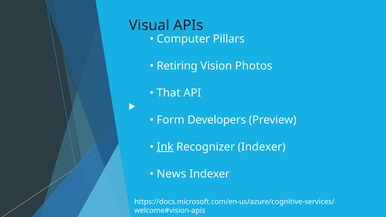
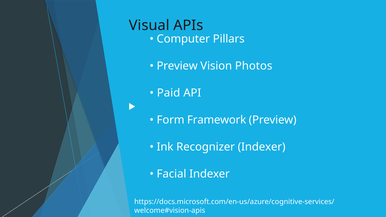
Retiring at (177, 66): Retiring -> Preview
That: That -> Paid
Developers: Developers -> Framework
Ink underline: present -> none
News: News -> Facial
